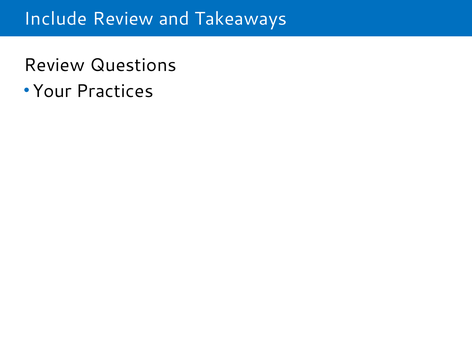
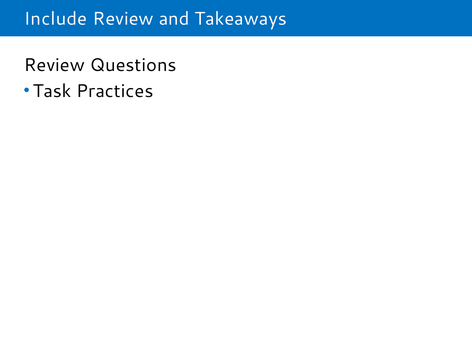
Your: Your -> Task
